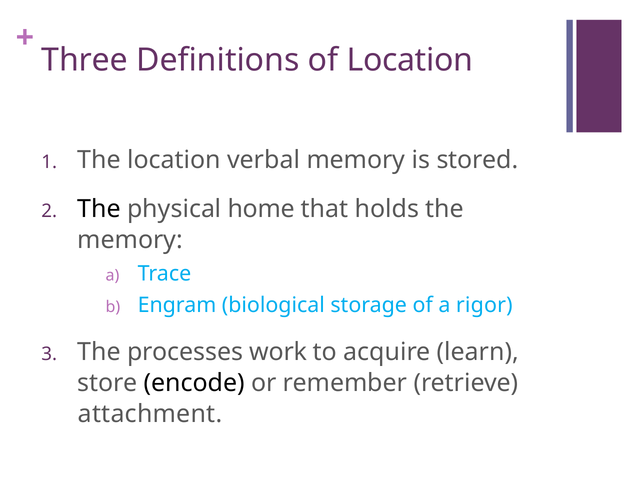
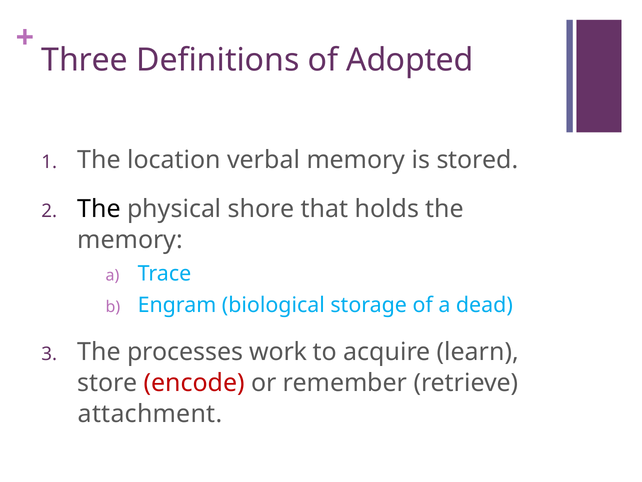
of Location: Location -> Adopted
home: home -> shore
rigor: rigor -> dead
encode colour: black -> red
